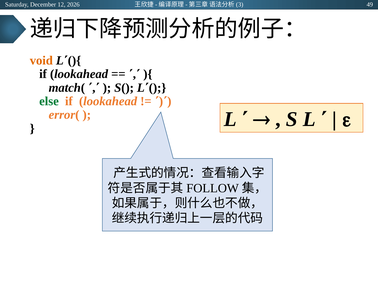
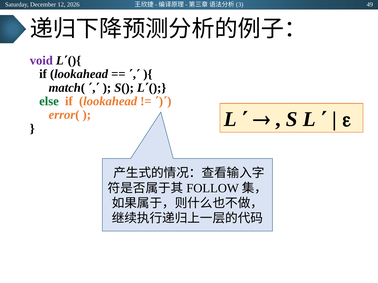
void colour: orange -> purple
